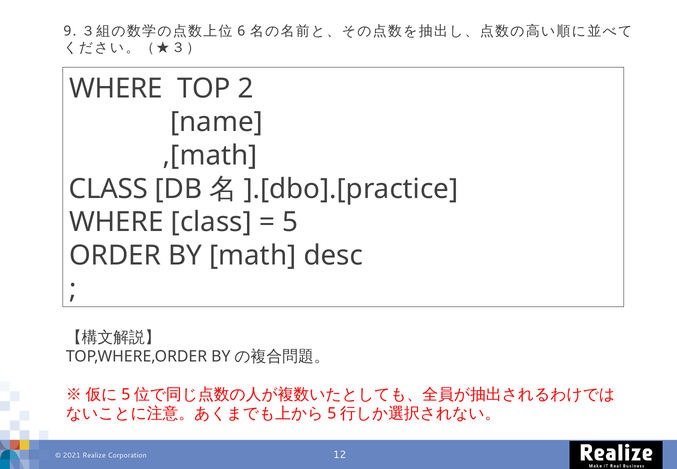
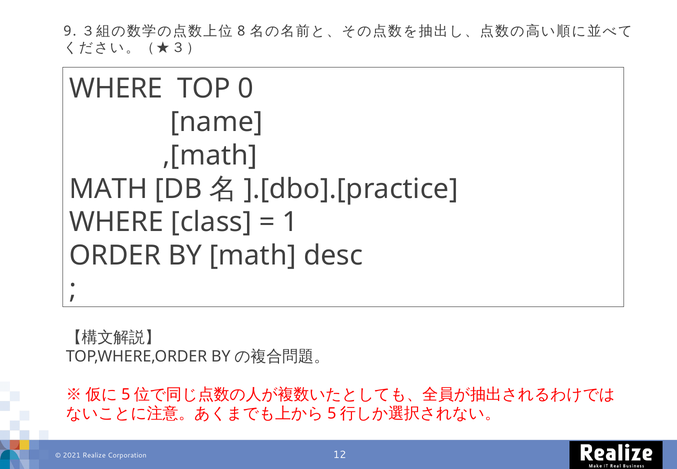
6: 6 -> 8
2: 2 -> 0
CLASS at (108, 189): CLASS -> MATH
5: 5 -> 1
